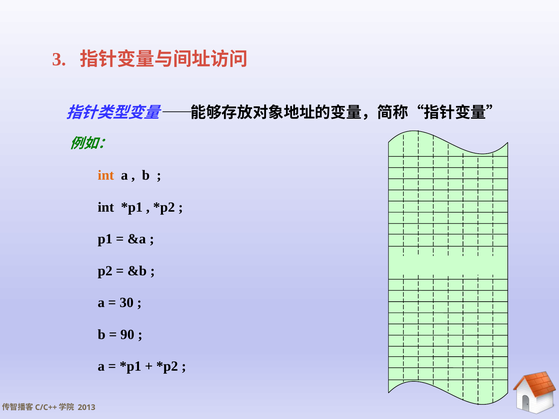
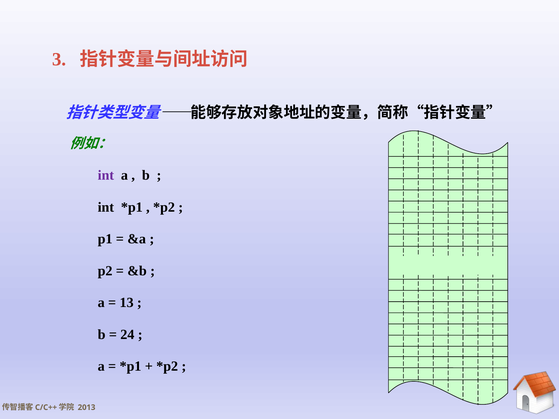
int at (106, 175) colour: orange -> purple
30: 30 -> 13
90: 90 -> 24
